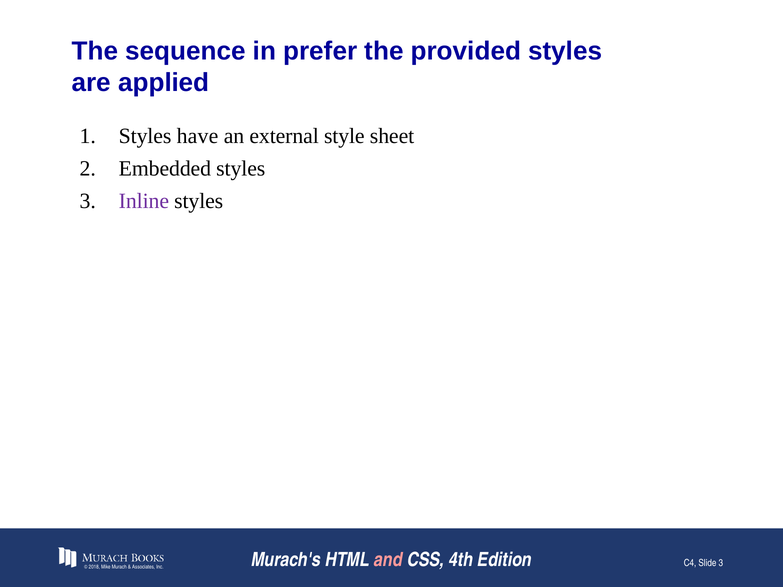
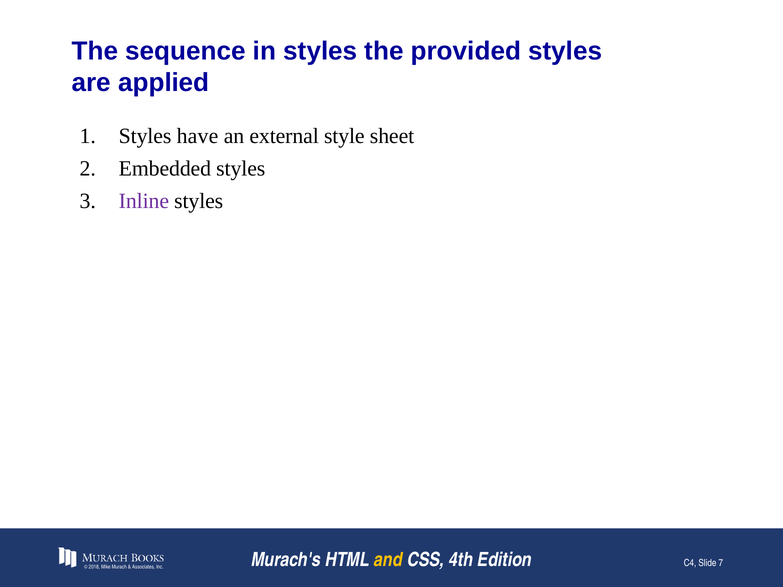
in prefer: prefer -> styles
and colour: pink -> yellow
Slide 3: 3 -> 7
